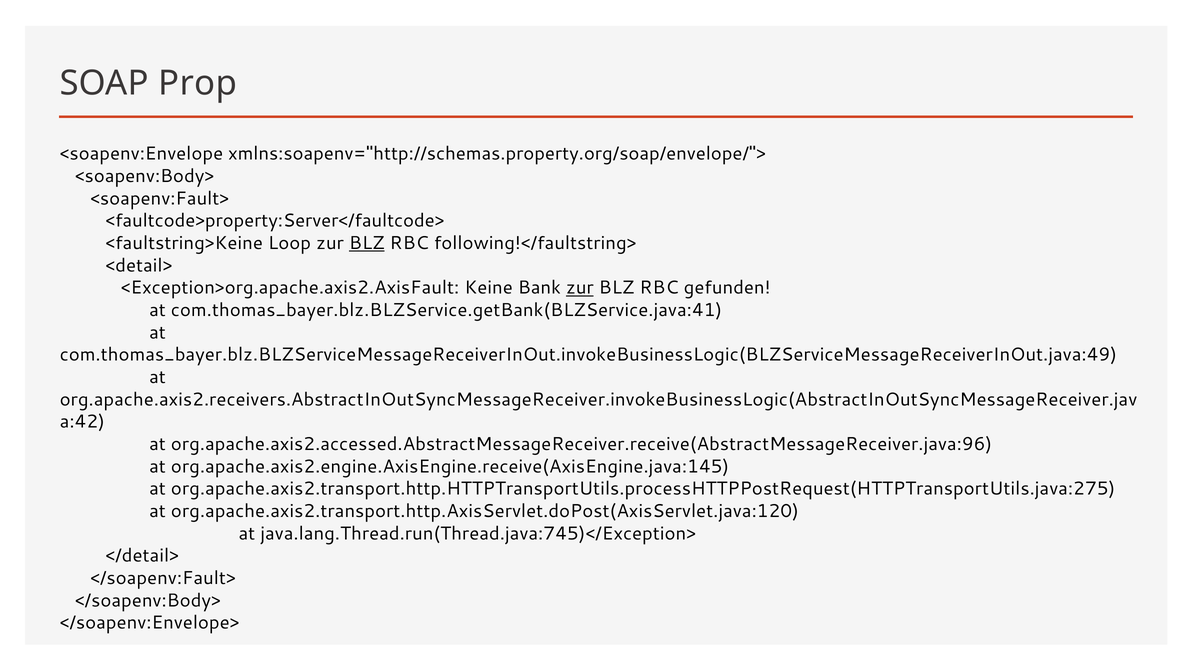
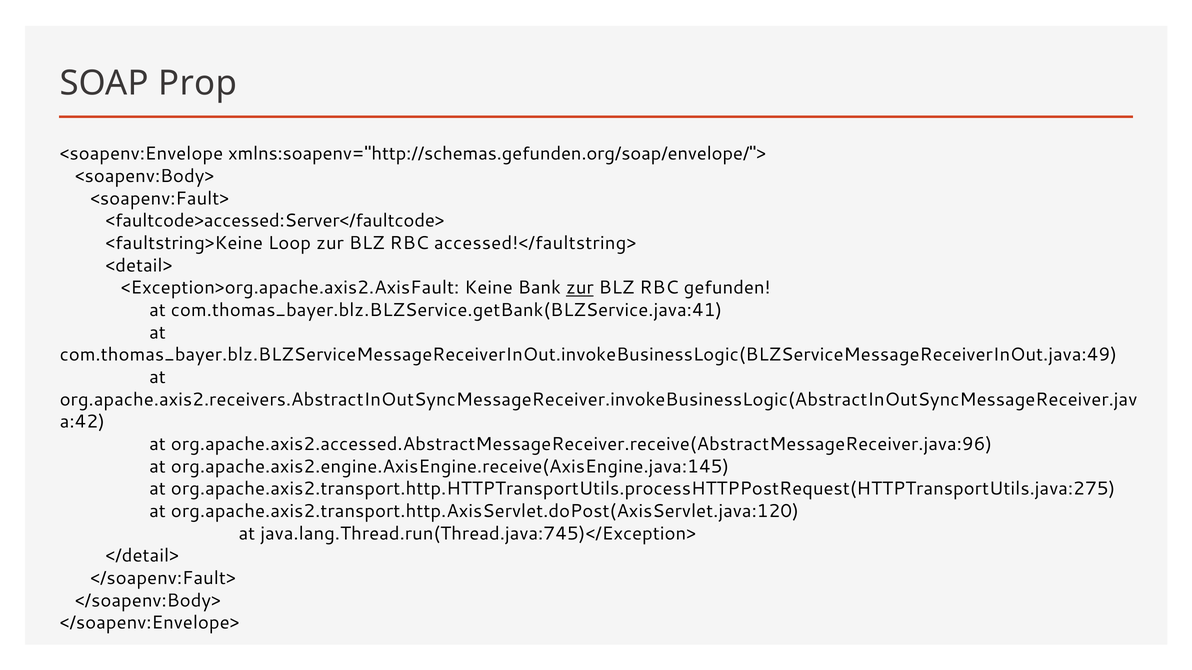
xmlns:soapenv="http://schemas.property.org/soap/envelope/">: xmlns:soapenv="http://schemas.property.org/soap/envelope/"> -> xmlns:soapenv="http://schemas.gefunden.org/soap/envelope/">
<faultcode>property:Server</faultcode>: <faultcode>property:Server</faultcode> -> <faultcode>accessed:Server</faultcode>
BLZ at (367, 243) underline: present -> none
following!</faultstring>: following!</faultstring> -> accessed!</faultstring>
